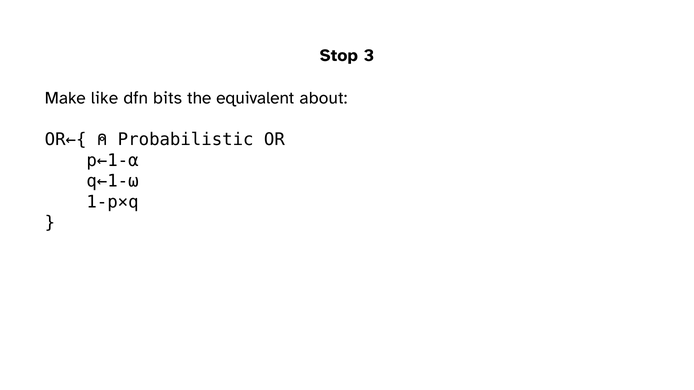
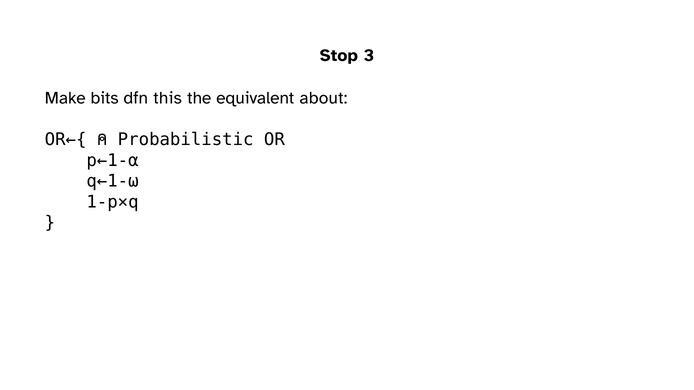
like: like -> bits
bits: bits -> this
